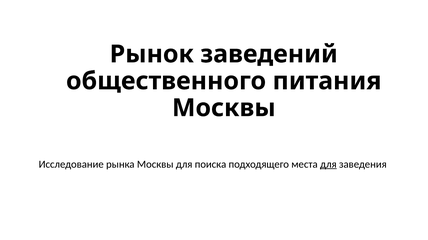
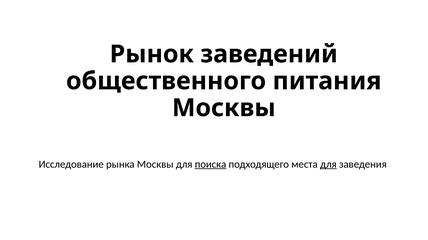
поиска underline: none -> present
